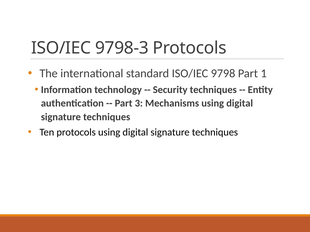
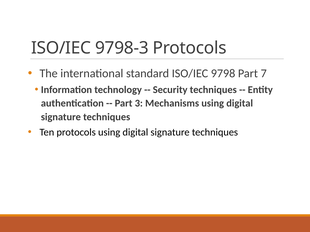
1: 1 -> 7
